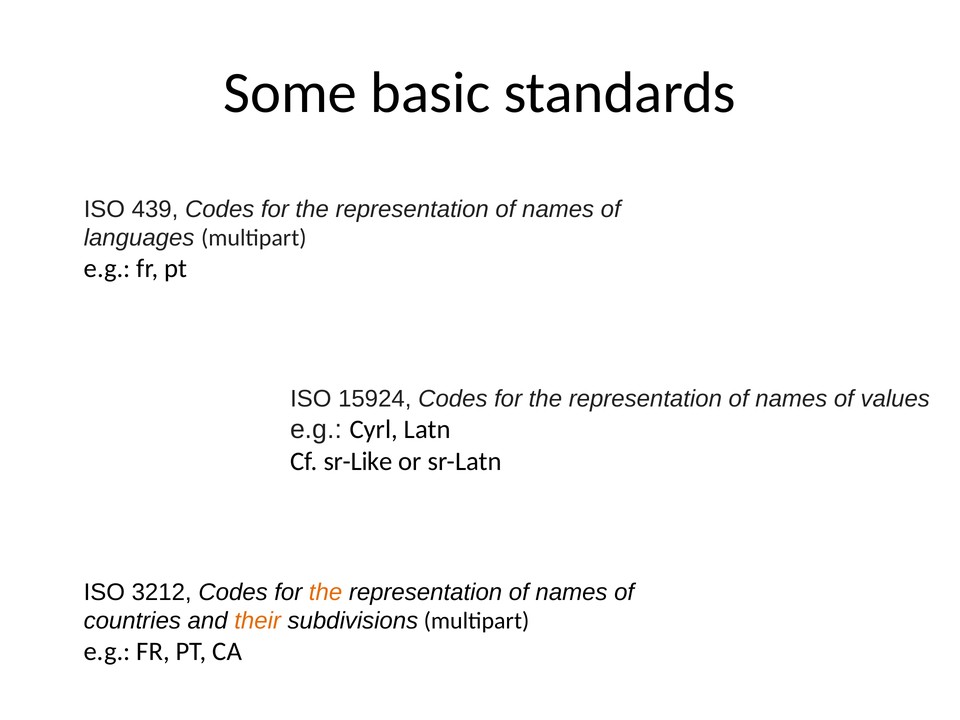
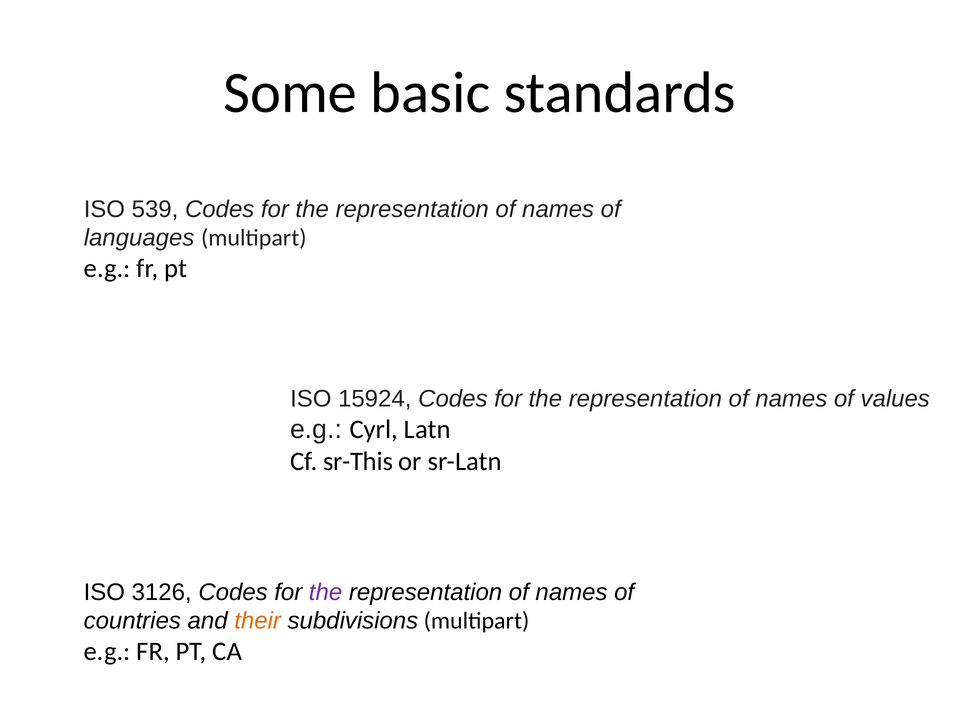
439: 439 -> 539
sr-Like: sr-Like -> sr-This
3212: 3212 -> 3126
the at (326, 592) colour: orange -> purple
